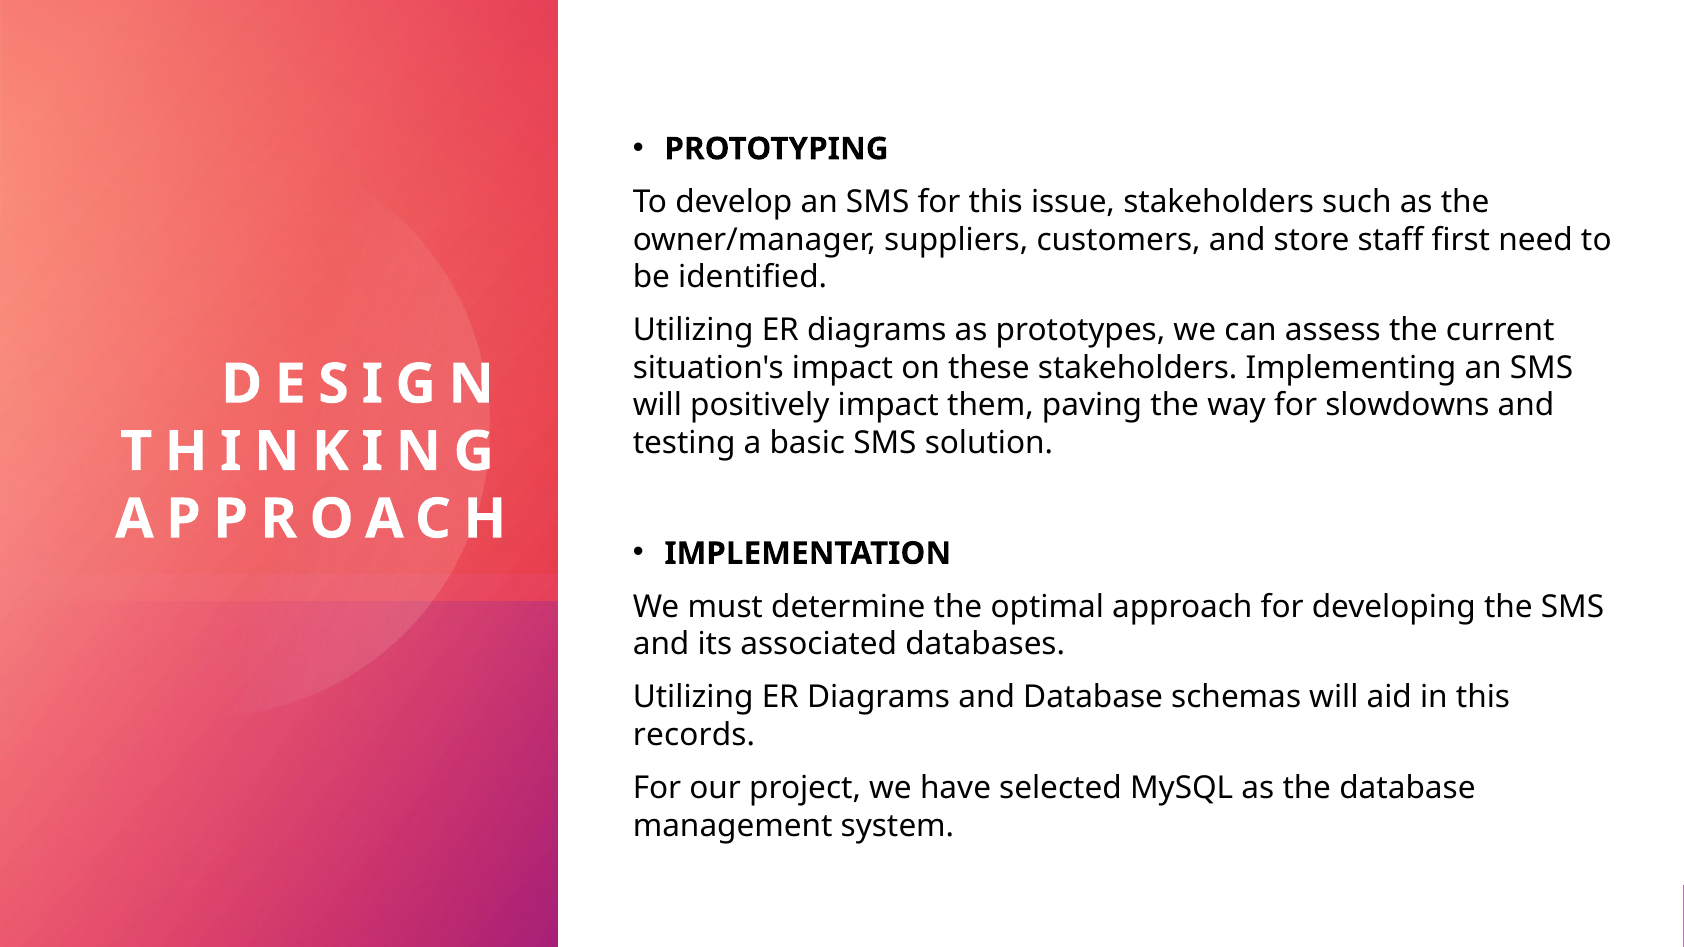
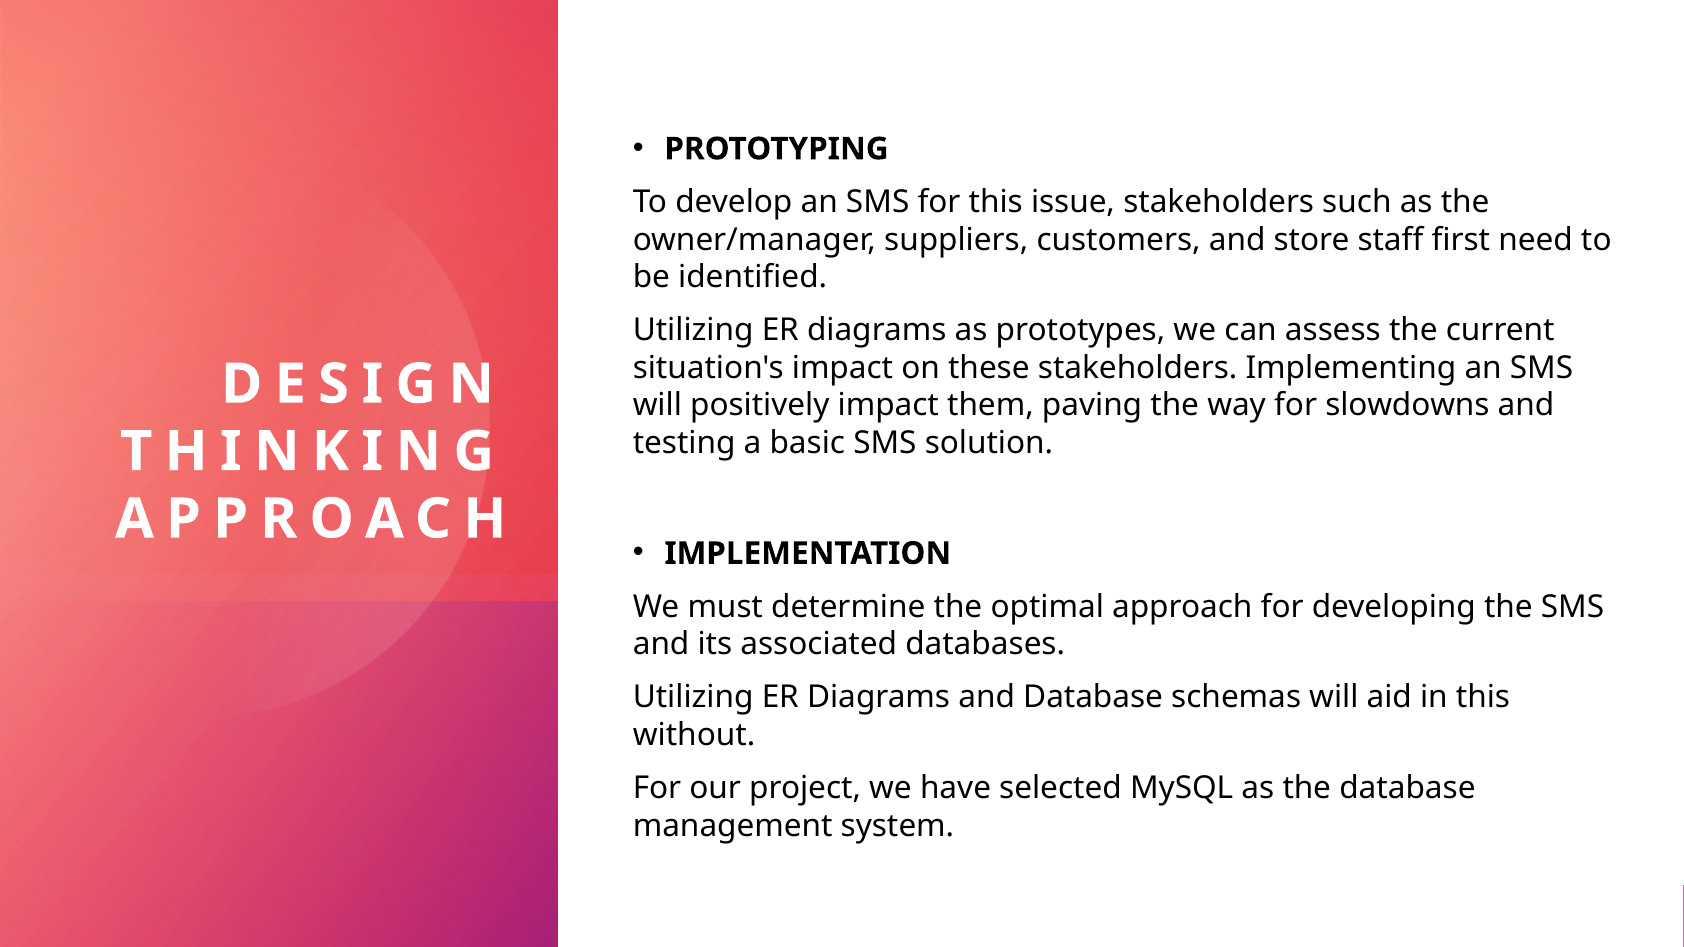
records: records -> without
